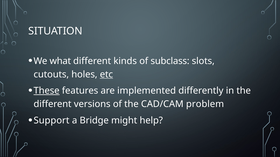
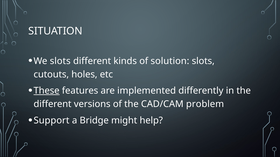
We what: what -> slots
subclass: subclass -> solution
etc underline: present -> none
